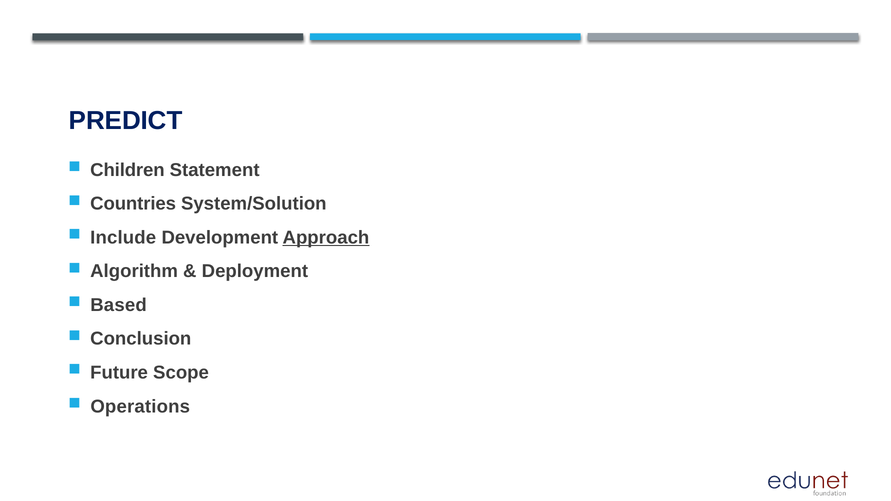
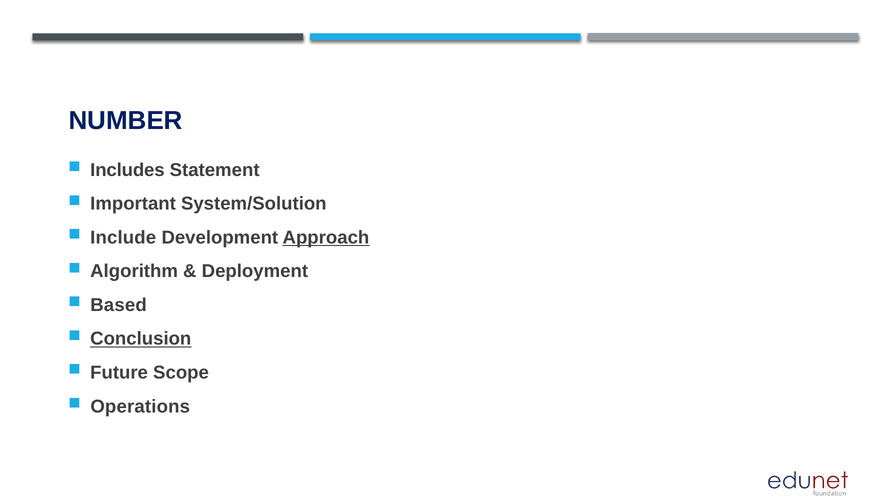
PREDICT: PREDICT -> NUMBER
Children: Children -> Includes
Countries: Countries -> Important
Conclusion underline: none -> present
